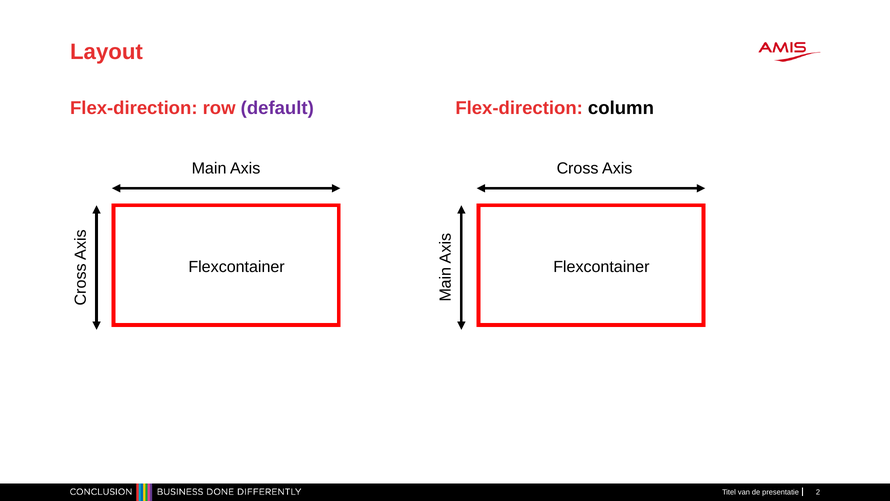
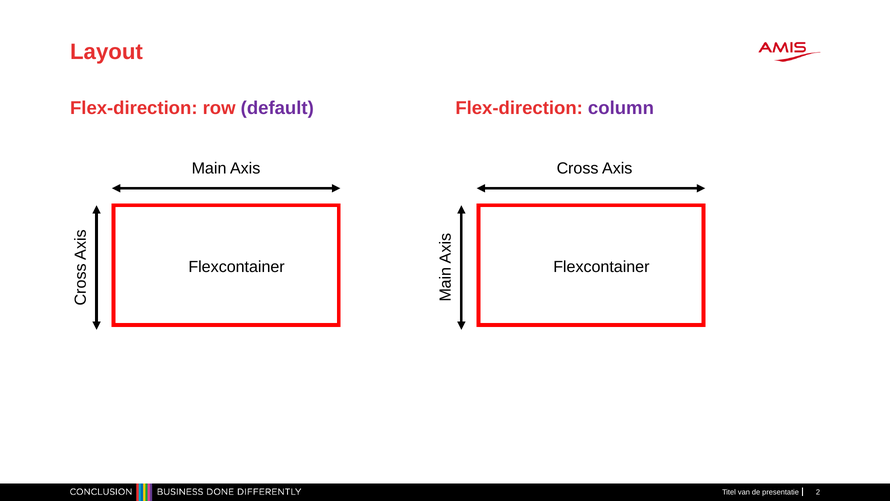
column colour: black -> purple
